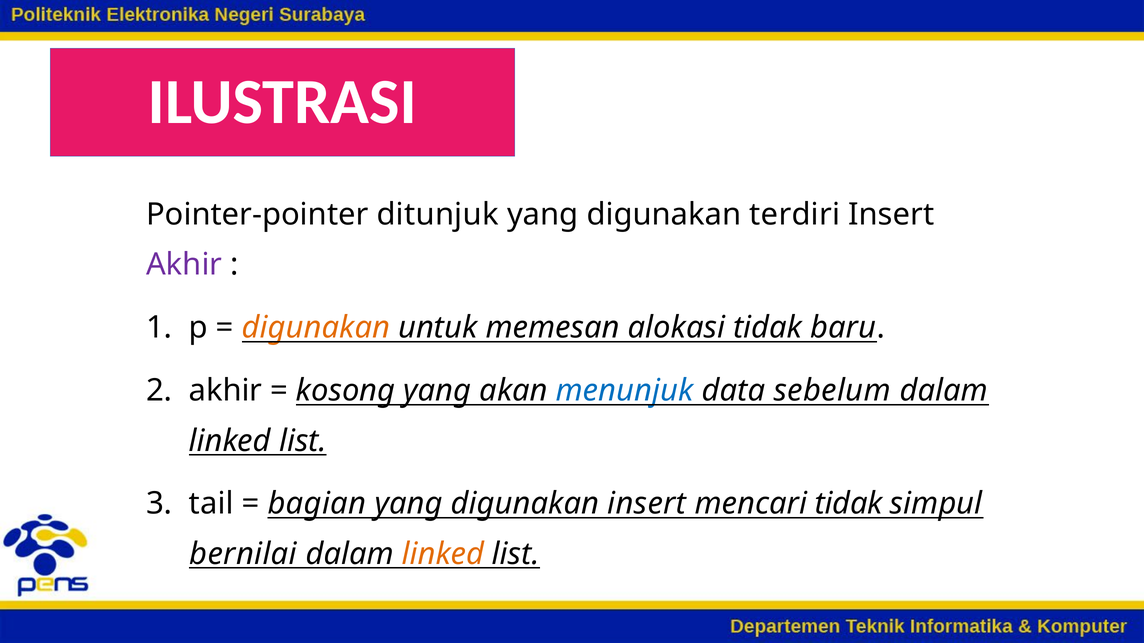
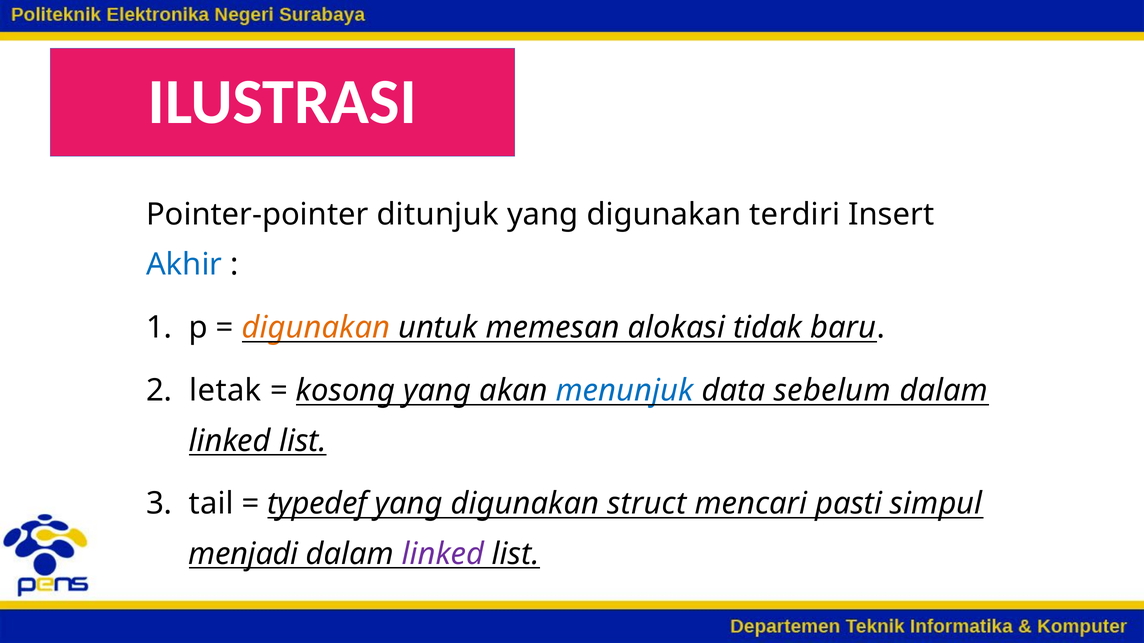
Akhir at (184, 265) colour: purple -> blue
akhir at (226, 391): akhir -> letak
bagian: bagian -> typedef
digunakan insert: insert -> struct
mencari tidak: tidak -> pasti
bernilai: bernilai -> menjadi
linked at (443, 554) colour: orange -> purple
